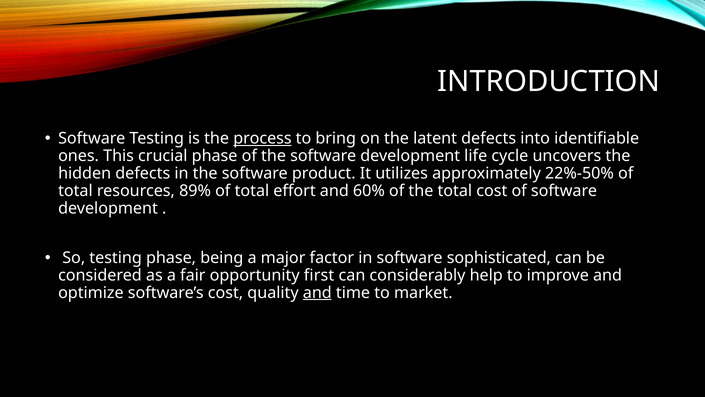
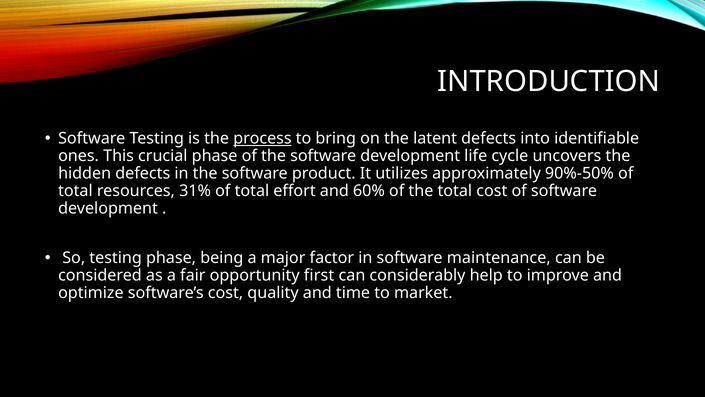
22%-50%: 22%-50% -> 90%-50%
89%: 89% -> 31%
sophisticated: sophisticated -> maintenance
and at (317, 292) underline: present -> none
